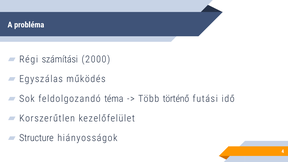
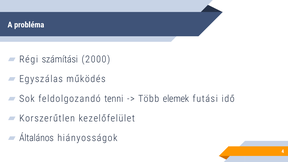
téma: téma -> tenni
történő: történő -> elemek
Structure: Structure -> Általános
